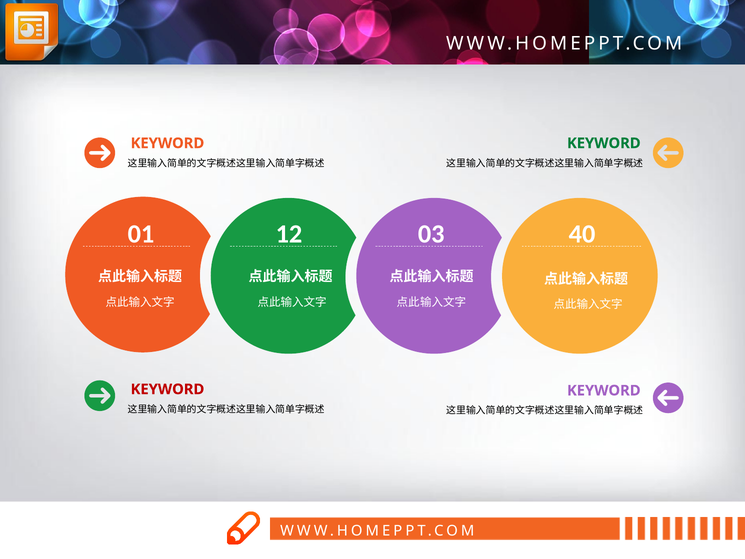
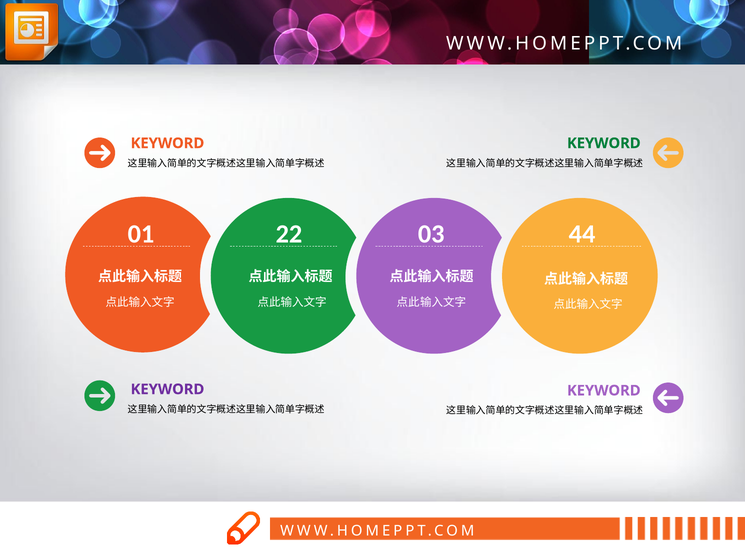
12: 12 -> 22
40: 40 -> 44
KEYWORD at (167, 389) colour: red -> purple
